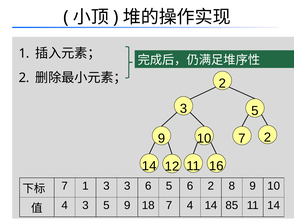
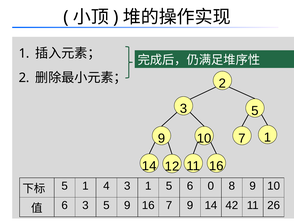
9 2: 2 -> 1
7 at (65, 185): 7 -> 5
1 3: 3 -> 4
3 6: 6 -> 1
6 2: 2 -> 0
4 at (65, 205): 4 -> 6
9 18: 18 -> 16
7 4: 4 -> 9
85: 85 -> 42
11 14: 14 -> 26
